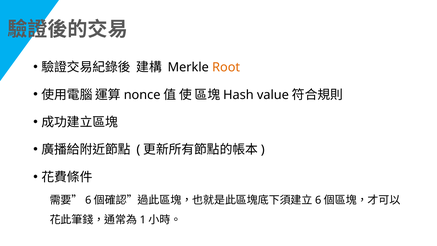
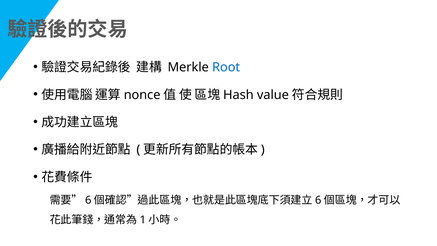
Root colour: orange -> blue
